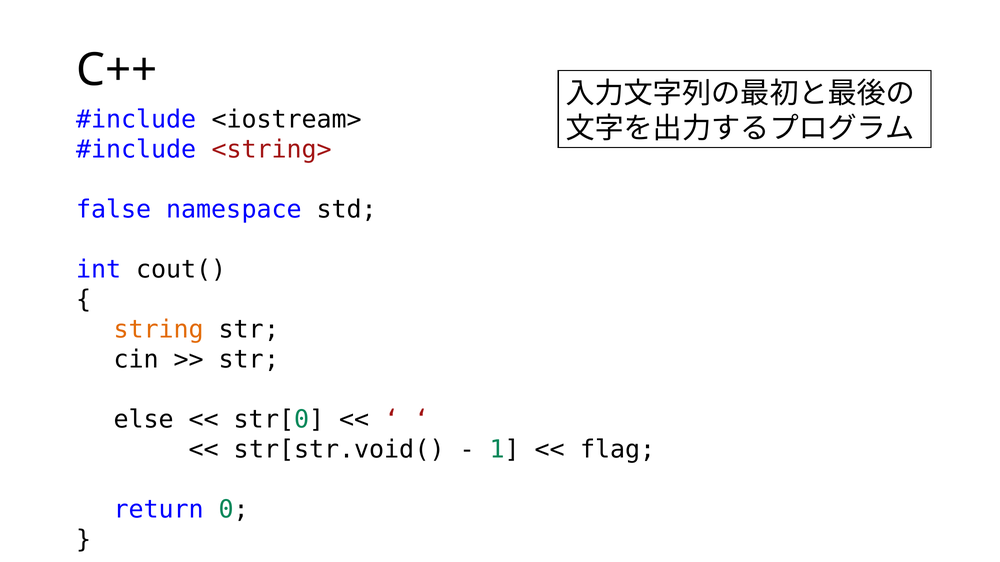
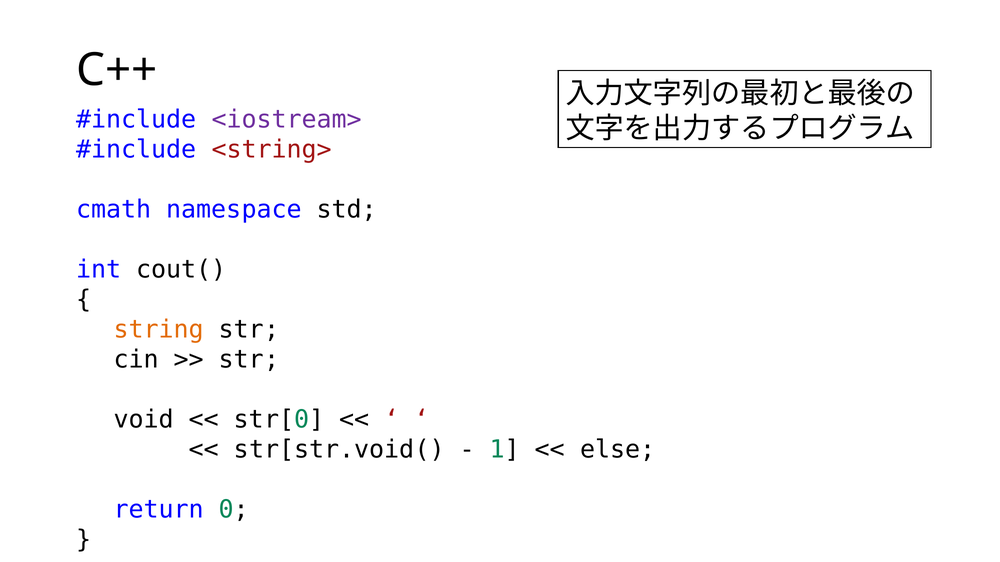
<iostream> colour: black -> purple
false: false -> cmath
else: else -> void
flag: flag -> else
